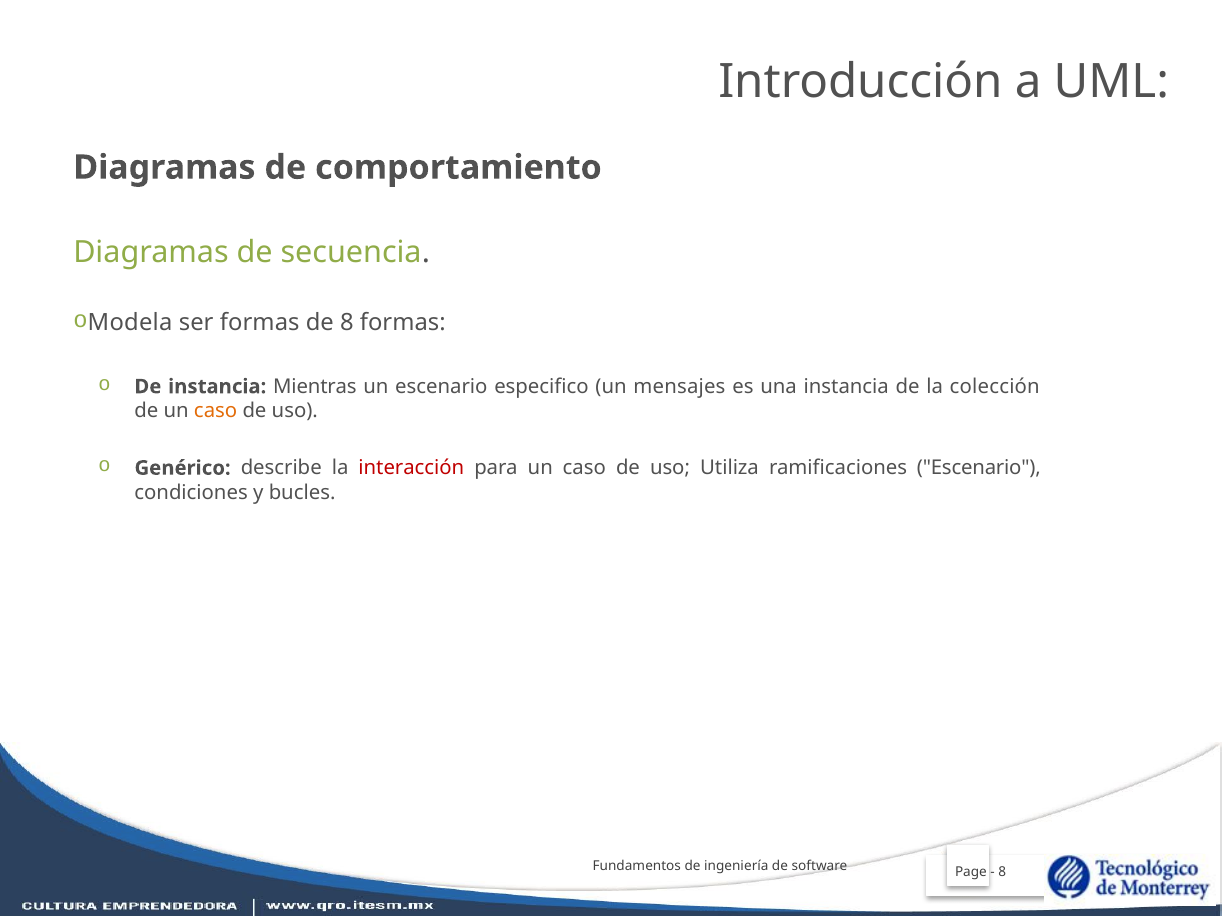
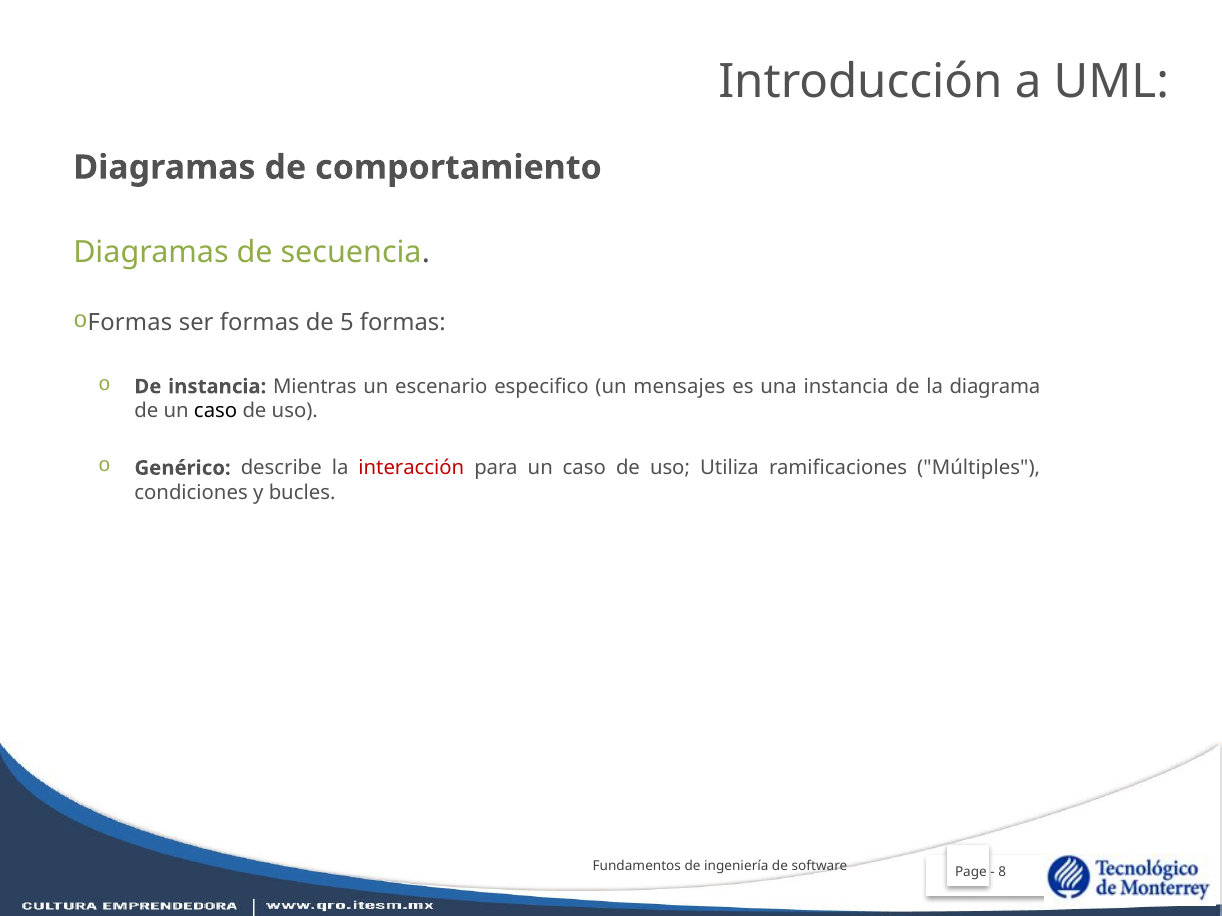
Modela at (130, 323): Modela -> Formas
de 8: 8 -> 5
colección: colección -> diagrama
caso at (216, 411) colour: orange -> black
ramificaciones Escenario: Escenario -> Múltiples
